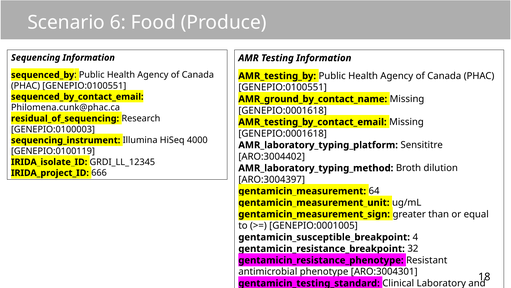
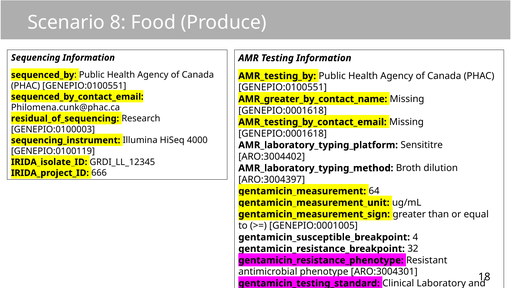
6: 6 -> 8
AMR_ground_by_contact_name: AMR_ground_by_contact_name -> AMR_greater_by_contact_name
